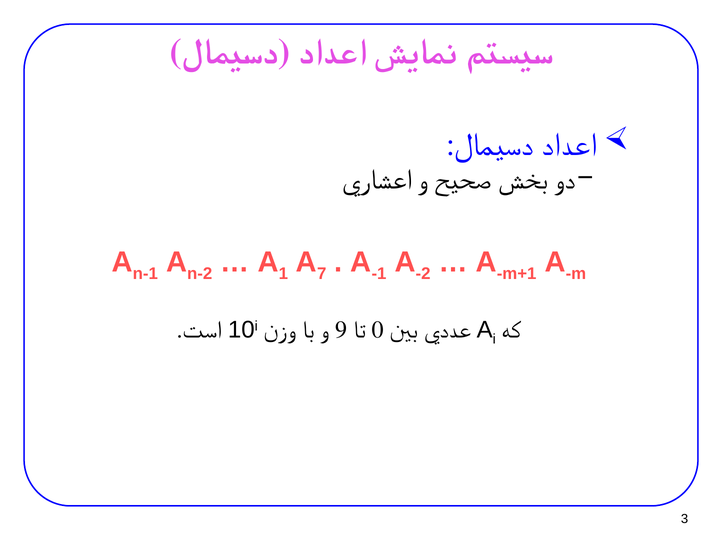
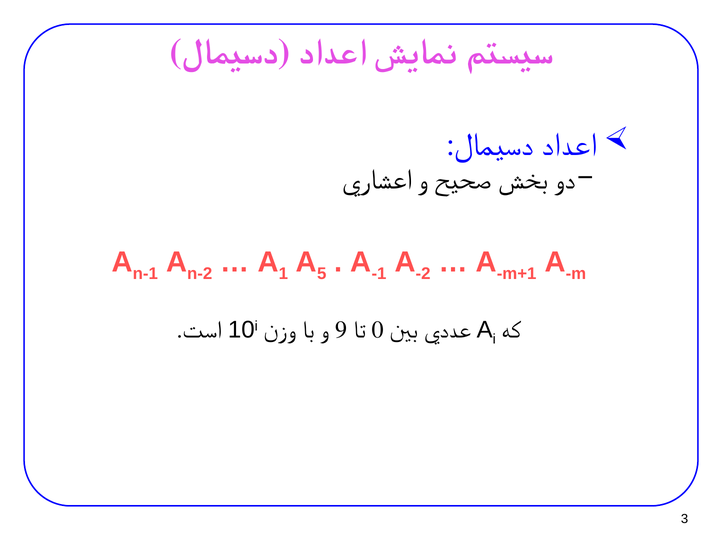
7: 7 -> 5
